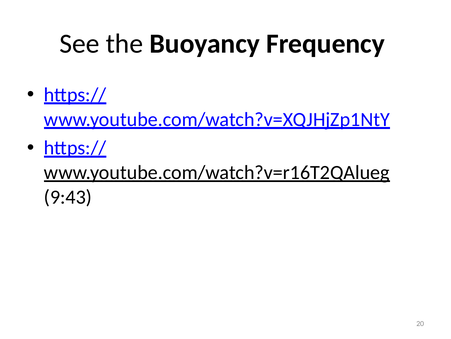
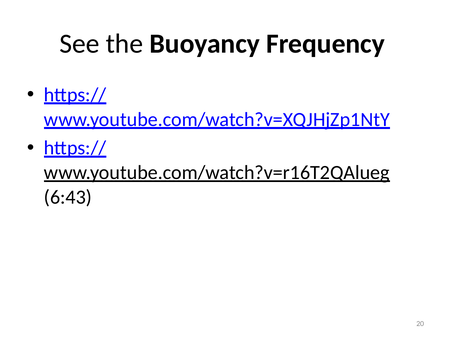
9:43: 9:43 -> 6:43
